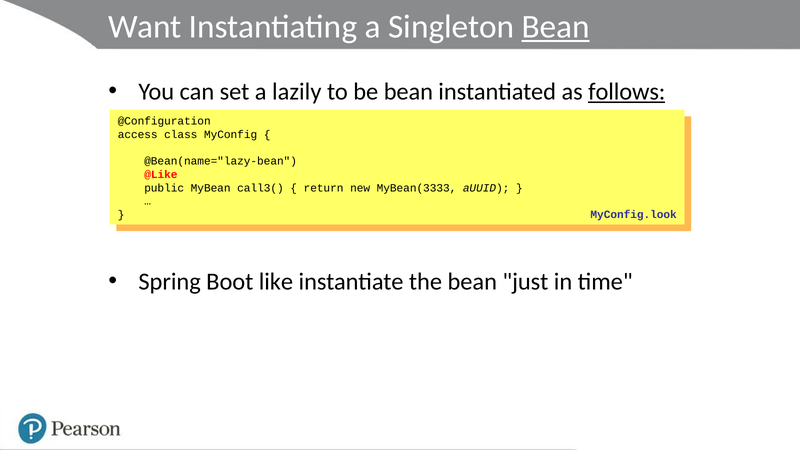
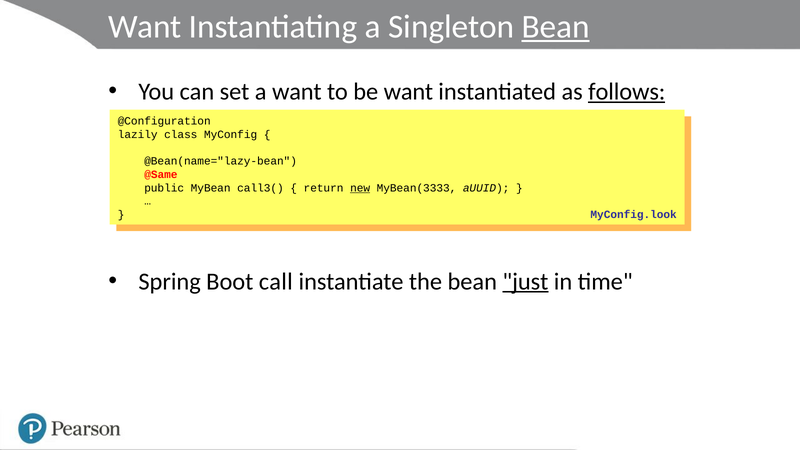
a lazily: lazily -> want
be bean: bean -> want
access: access -> lazily
@Like: @Like -> @Same
new at (360, 188) underline: none -> present
like: like -> call
just underline: none -> present
